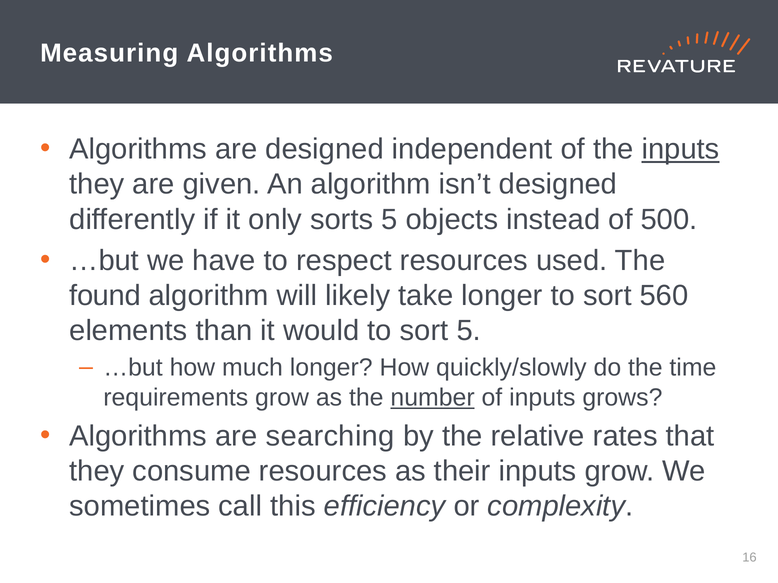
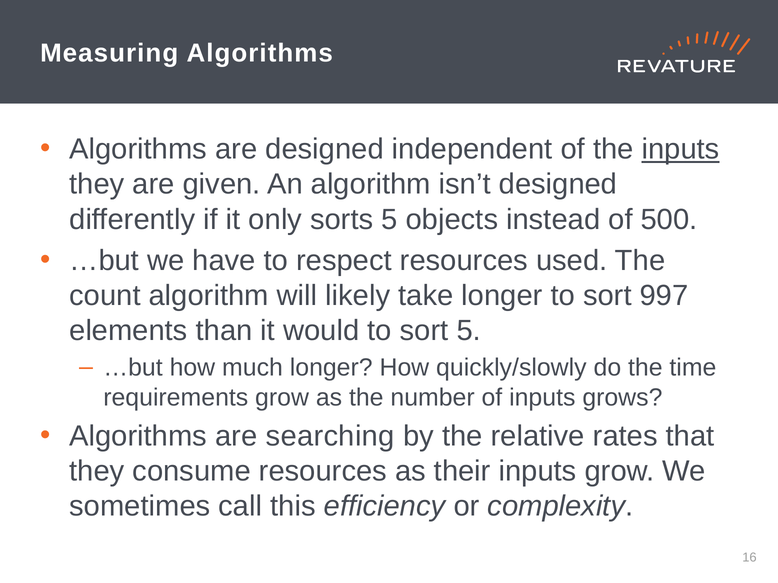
found: found -> count
560: 560 -> 997
number underline: present -> none
